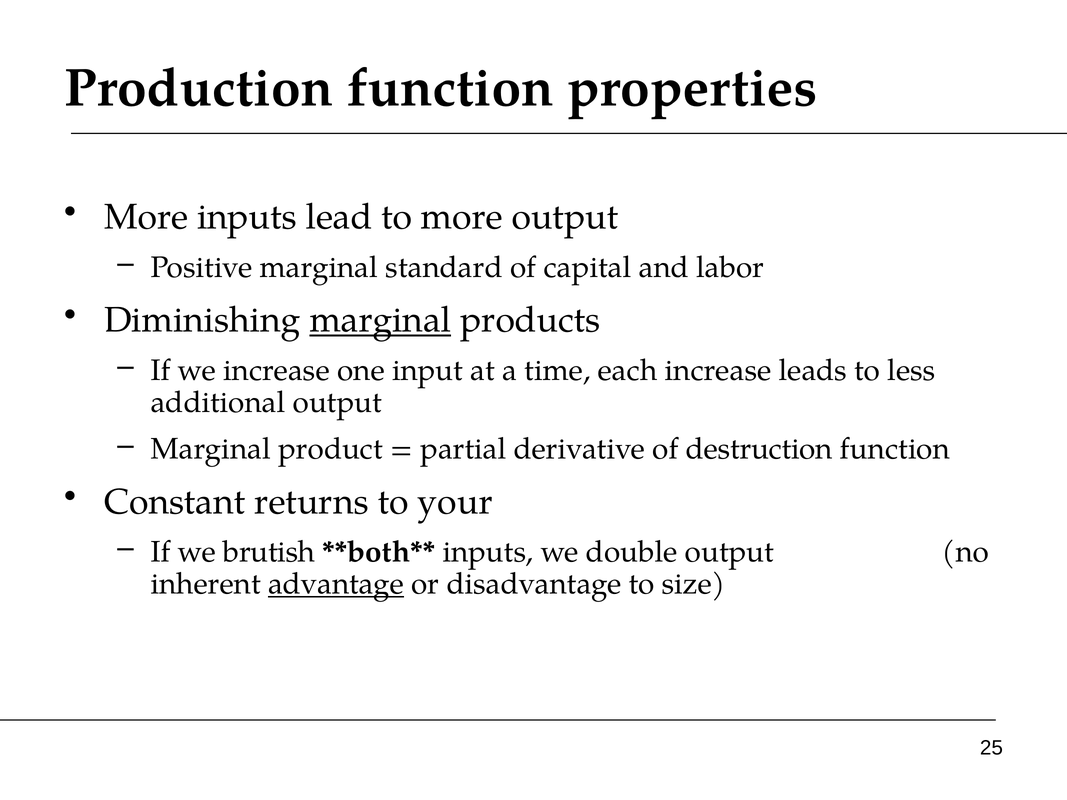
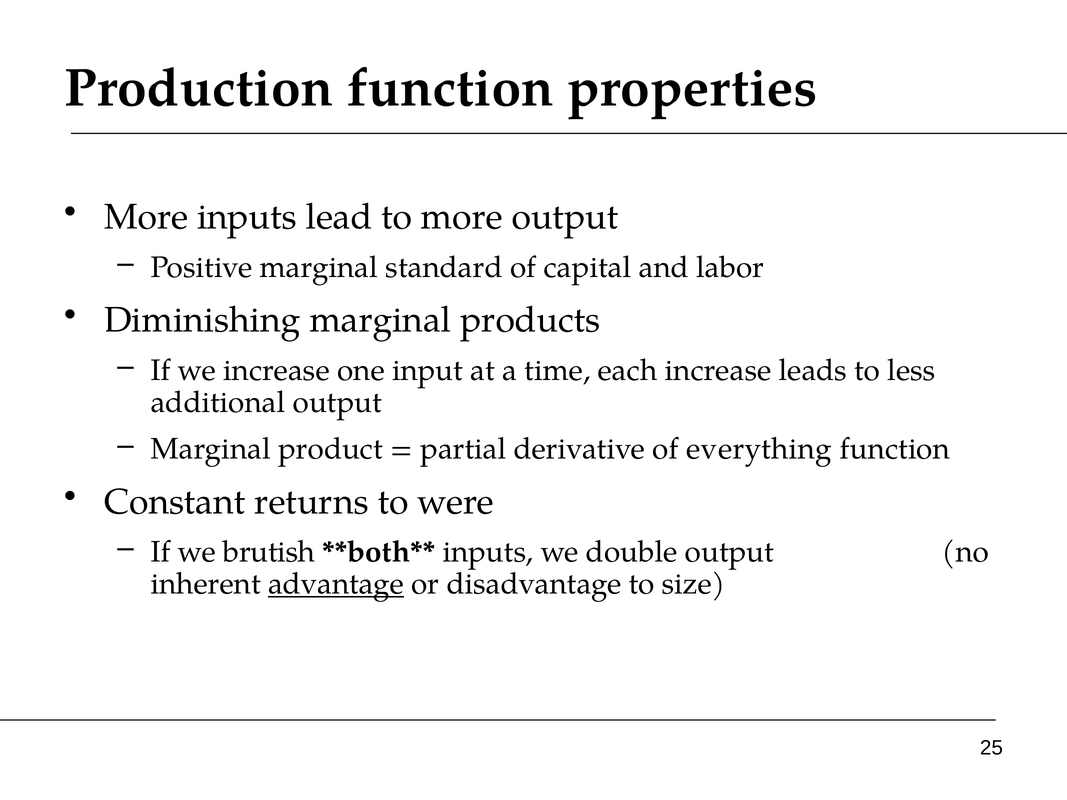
marginal at (380, 320) underline: present -> none
destruction: destruction -> everything
your: your -> were
